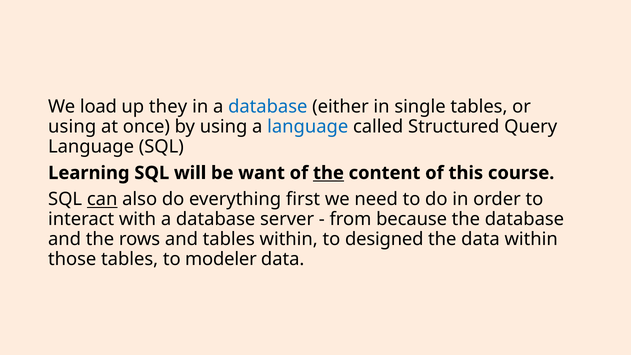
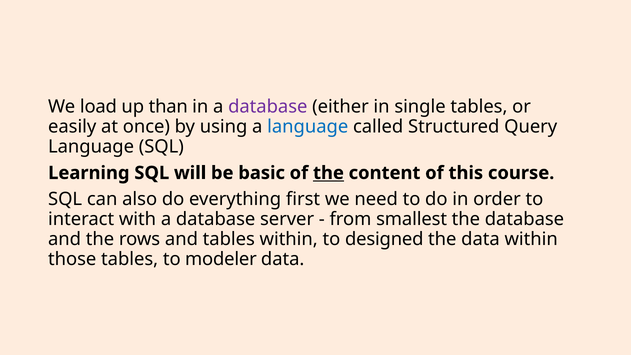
they: they -> than
database at (268, 107) colour: blue -> purple
using at (72, 127): using -> easily
want: want -> basic
can underline: present -> none
because: because -> smallest
